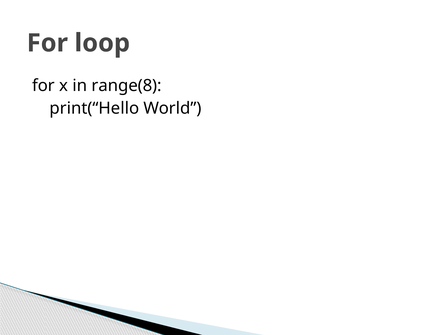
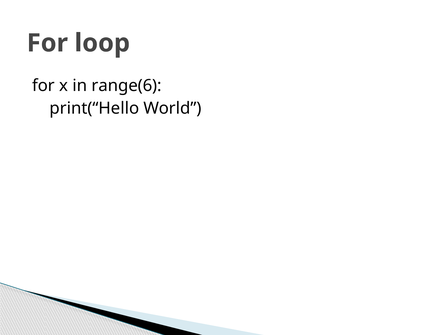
range(8: range(8 -> range(6
